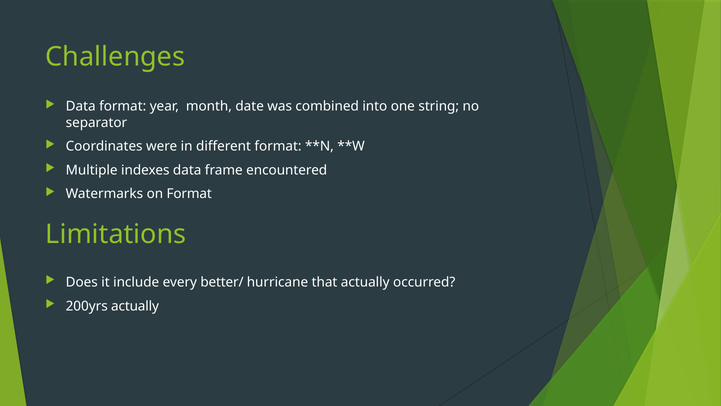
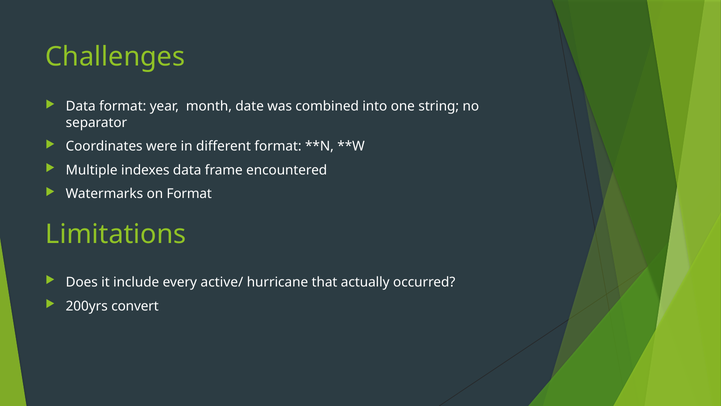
better/: better/ -> active/
200yrs actually: actually -> convert
